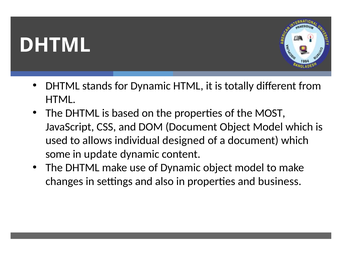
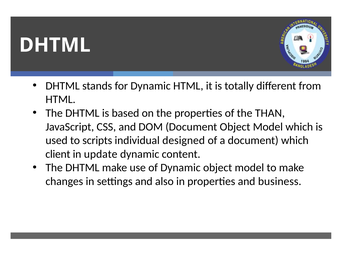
MOST: MOST -> THAN
allows: allows -> scripts
some: some -> client
